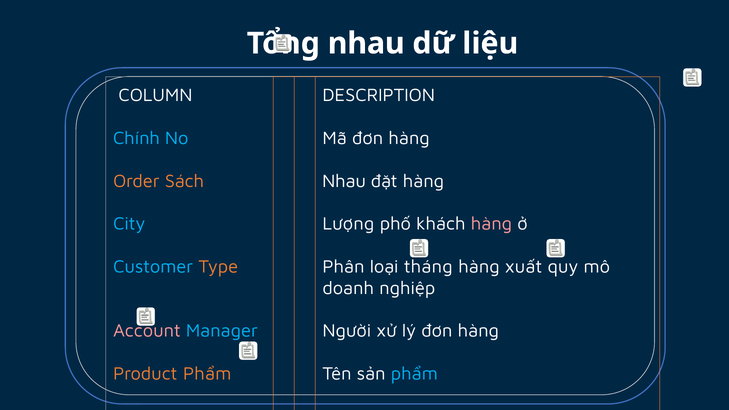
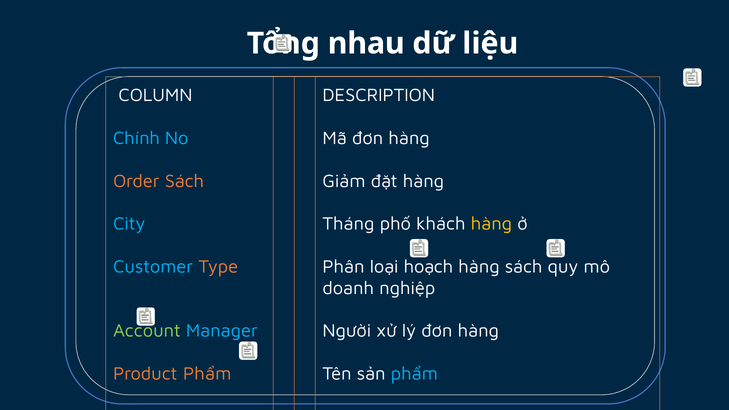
Nhau at (344, 181): Nhau -> Giảm
Lượng: Lượng -> Tháng
hàng at (491, 224) colour: pink -> yellow
tháng: tháng -> hoạch
hàng xuất: xuất -> sách
Account colour: pink -> light green
